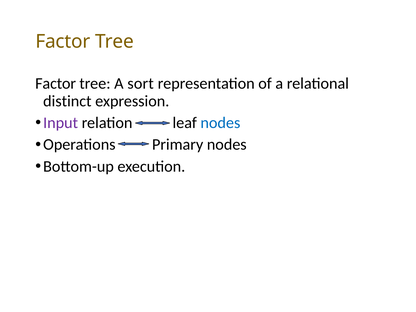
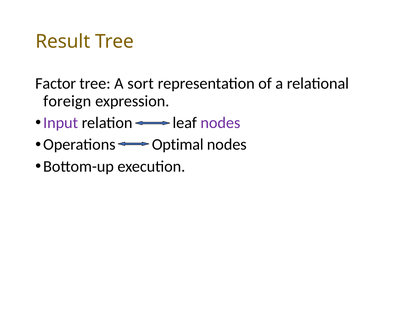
Factor at (63, 41): Factor -> Result
distinct: distinct -> foreign
nodes at (220, 123) colour: blue -> purple
Primary: Primary -> Optimal
